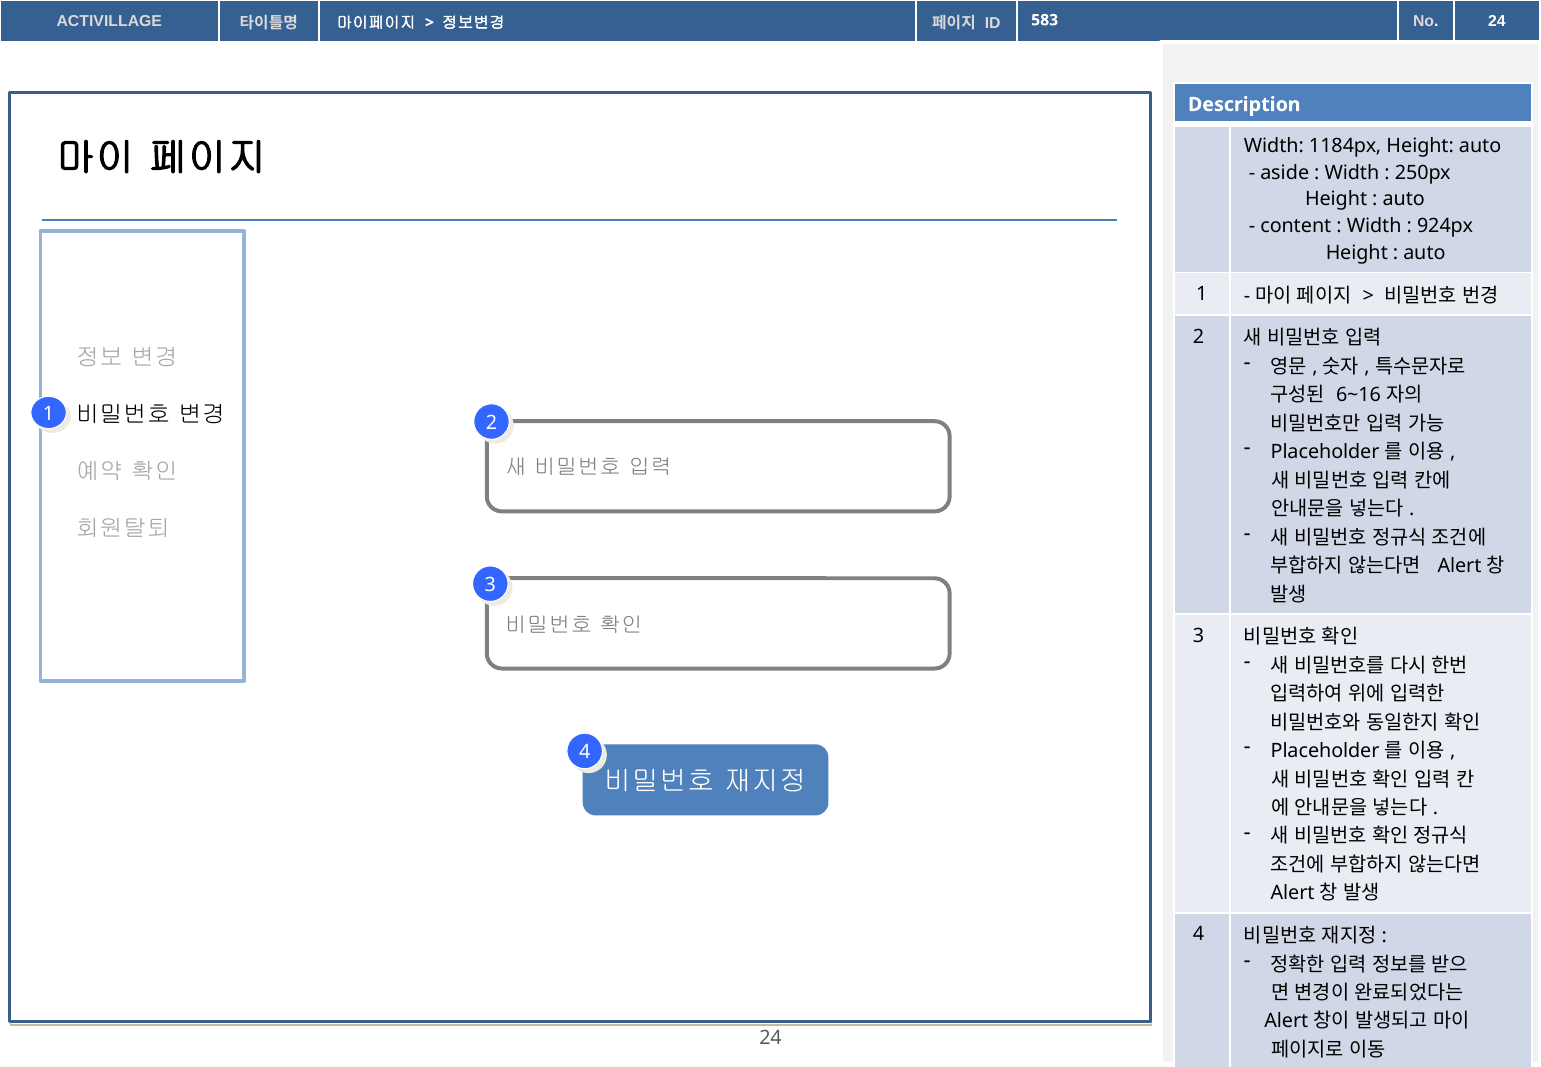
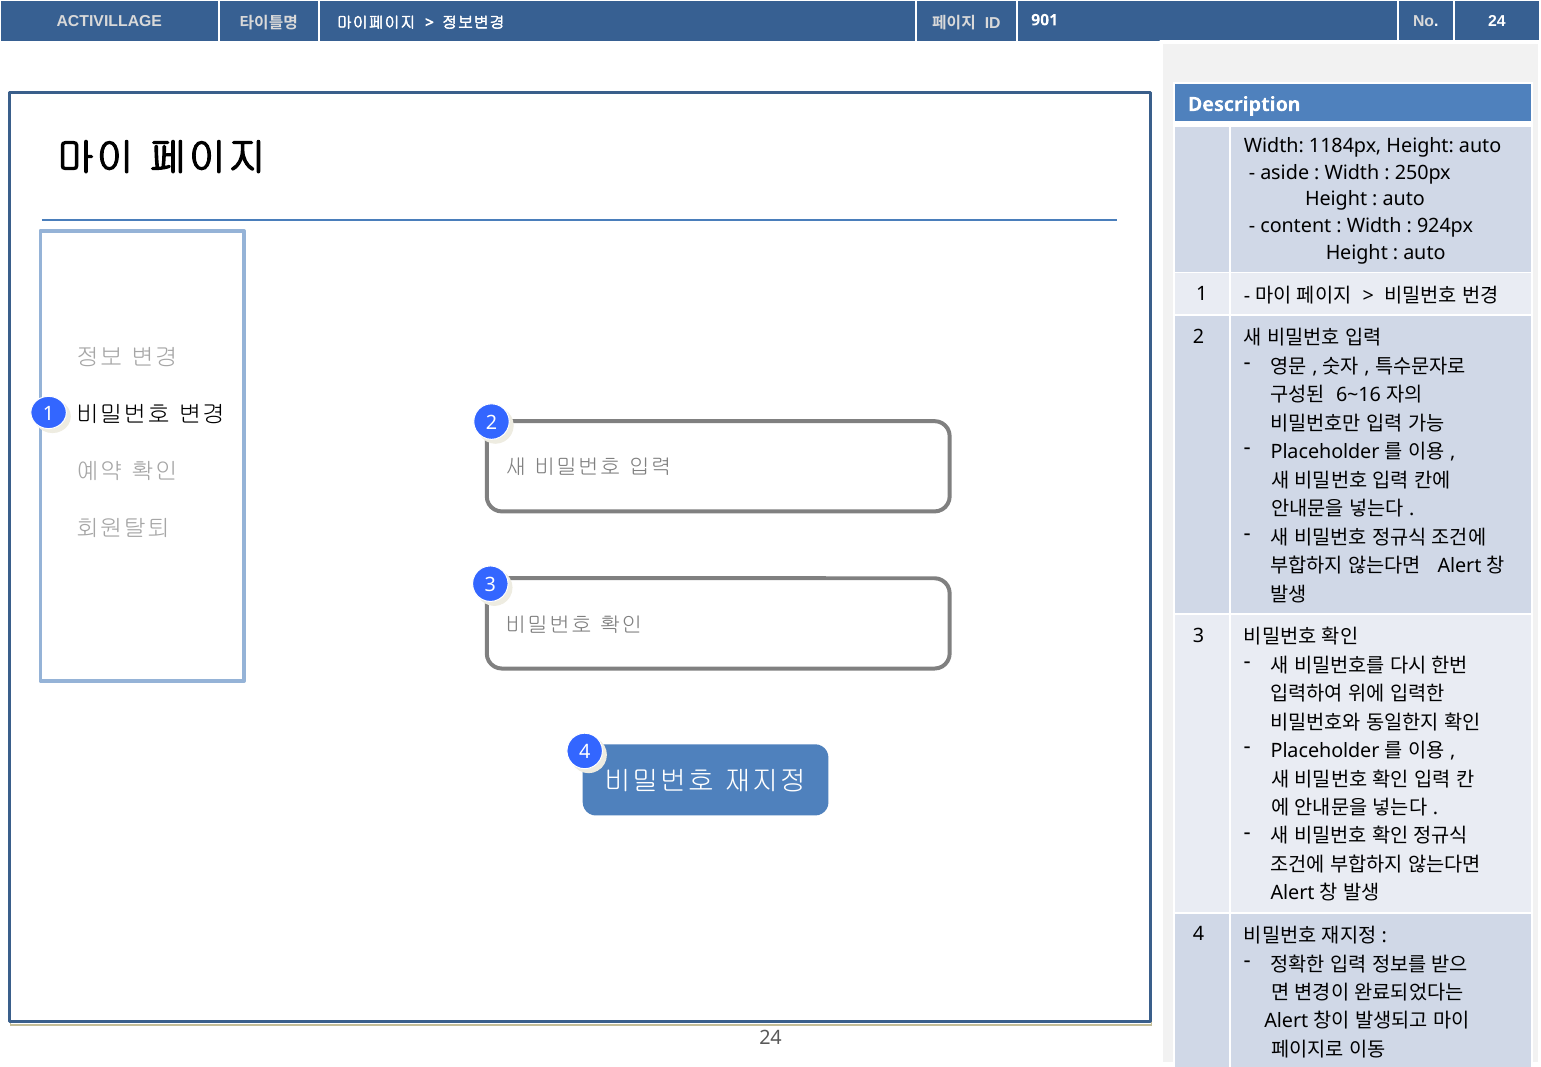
583: 583 -> 901
